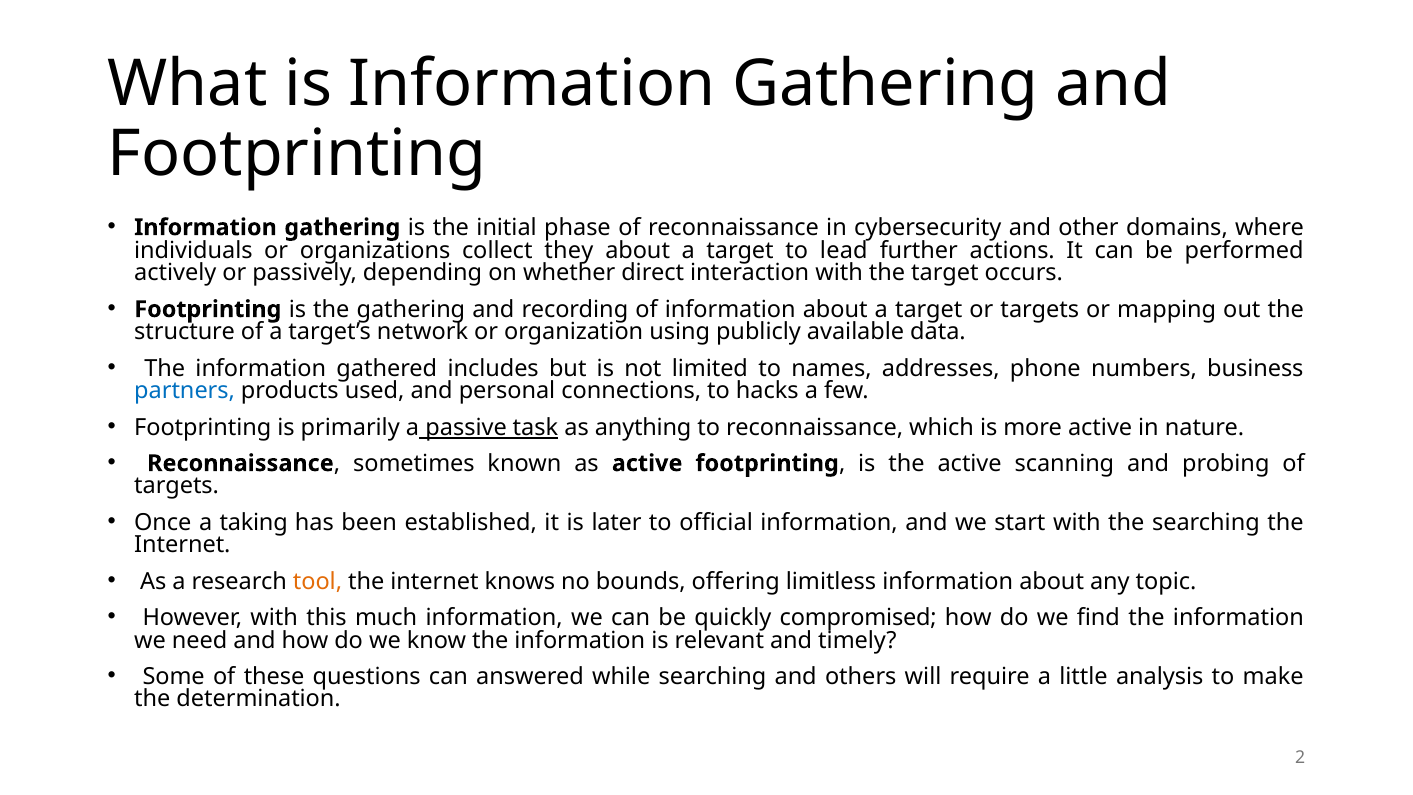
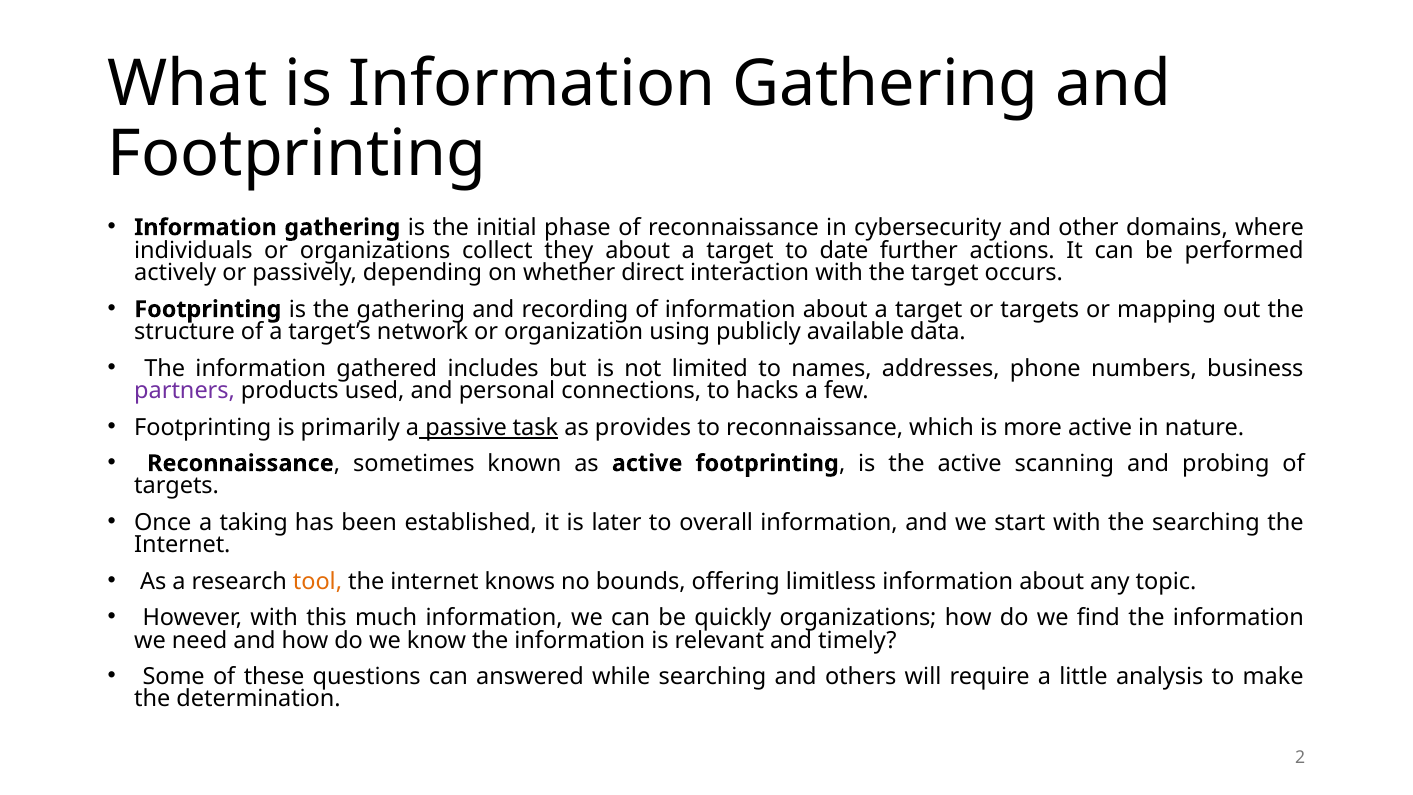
lead: lead -> date
partners colour: blue -> purple
anything: anything -> provides
official: official -> overall
quickly compromised: compromised -> organizations
